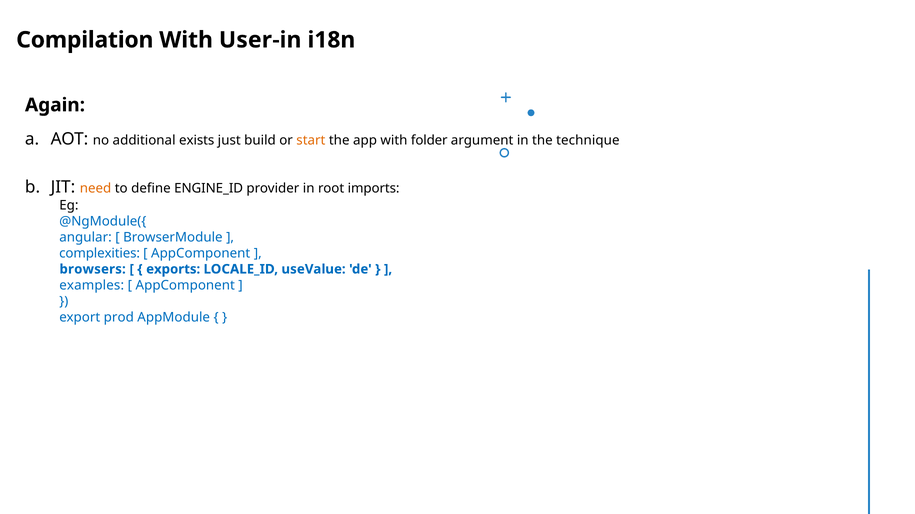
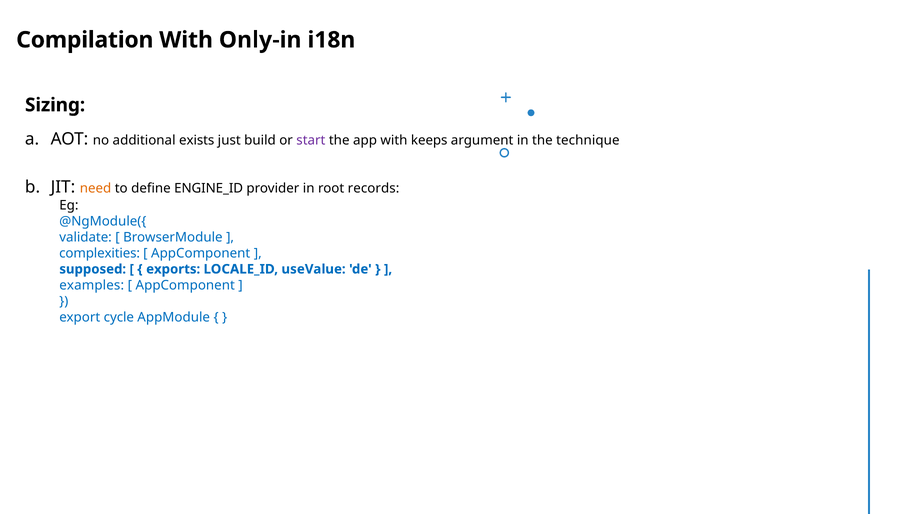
User-in: User-in -> Only-in
Again: Again -> Sizing
start colour: orange -> purple
folder: folder -> keeps
imports: imports -> records
angular: angular -> validate
browsers: browsers -> supposed
prod: prod -> cycle
